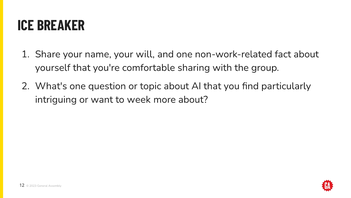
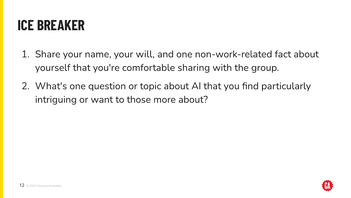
week: week -> those
